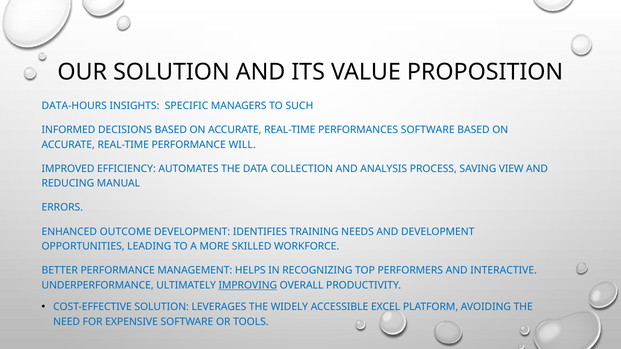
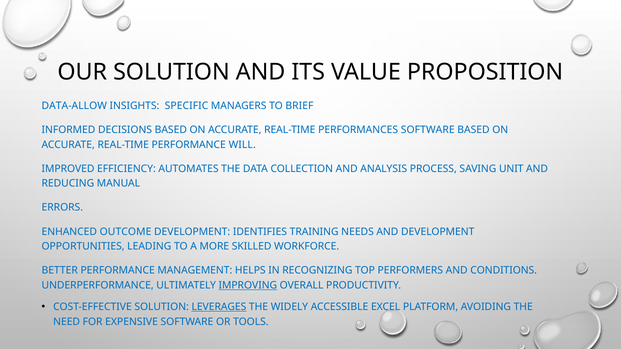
DATA-HOURS: DATA-HOURS -> DATA-ALLOW
SUCH: SUCH -> BRIEF
VIEW: VIEW -> UNIT
INTERACTIVE: INTERACTIVE -> CONDITIONS
LEVERAGES underline: none -> present
